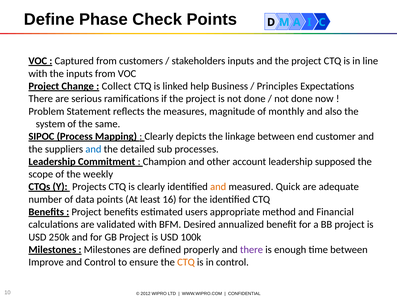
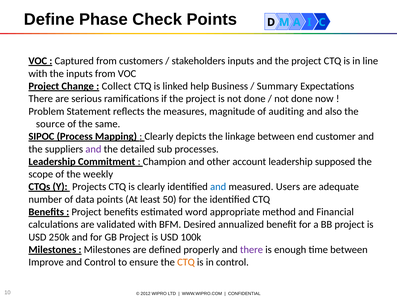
Principles: Principles -> Summary
monthly: monthly -> auditing
system: system -> source
and at (93, 149) colour: blue -> purple
and at (218, 187) colour: orange -> blue
Quick: Quick -> Users
16: 16 -> 50
users: users -> word
